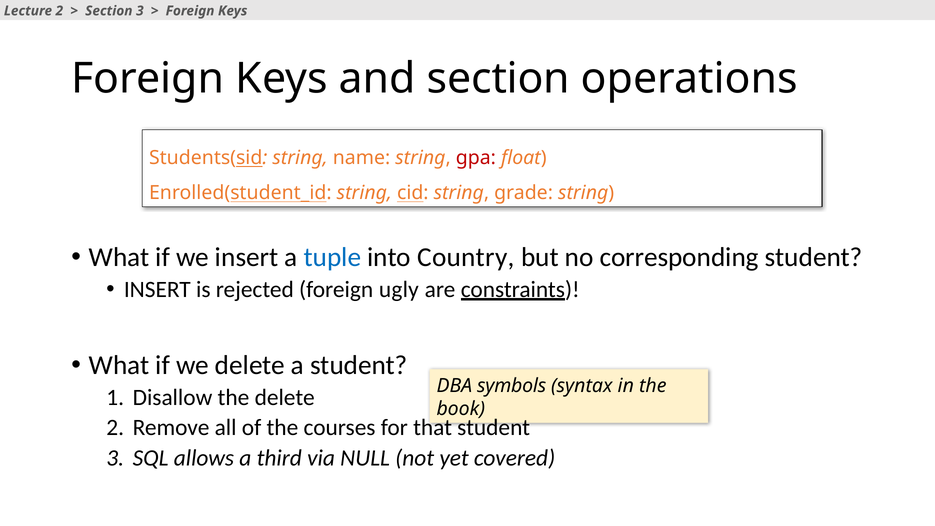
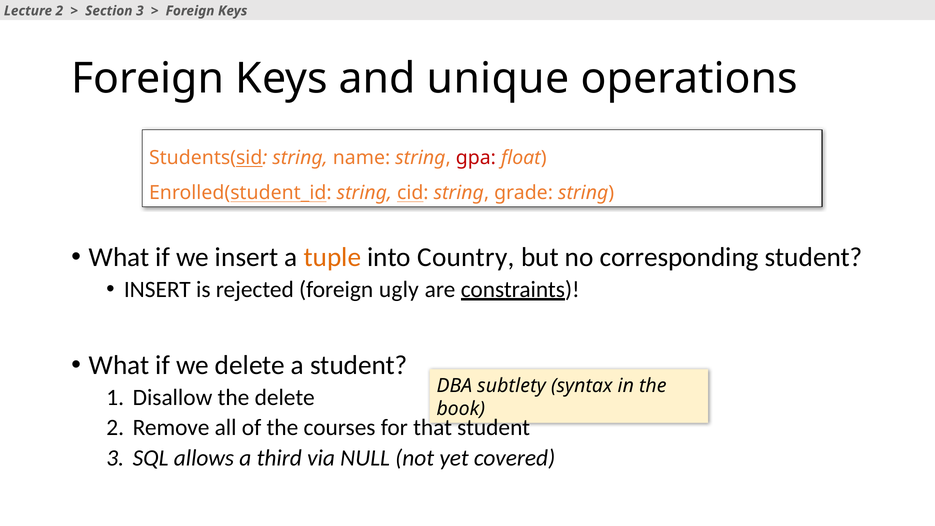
and section: section -> unique
tuple colour: blue -> orange
symbols: symbols -> subtlety
